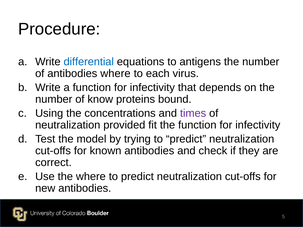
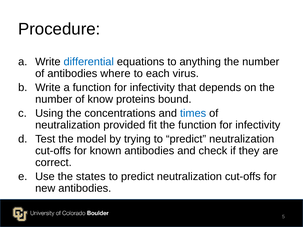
antigens: antigens -> anything
times colour: purple -> blue
the where: where -> states
